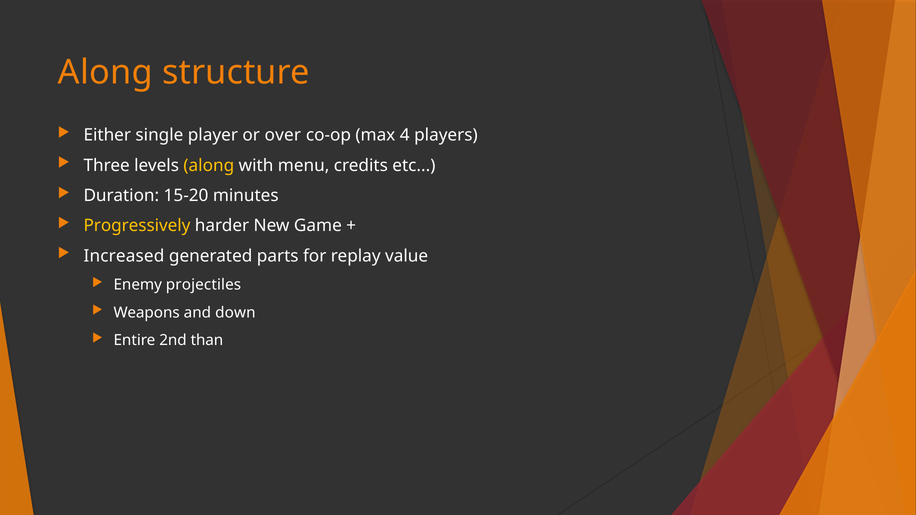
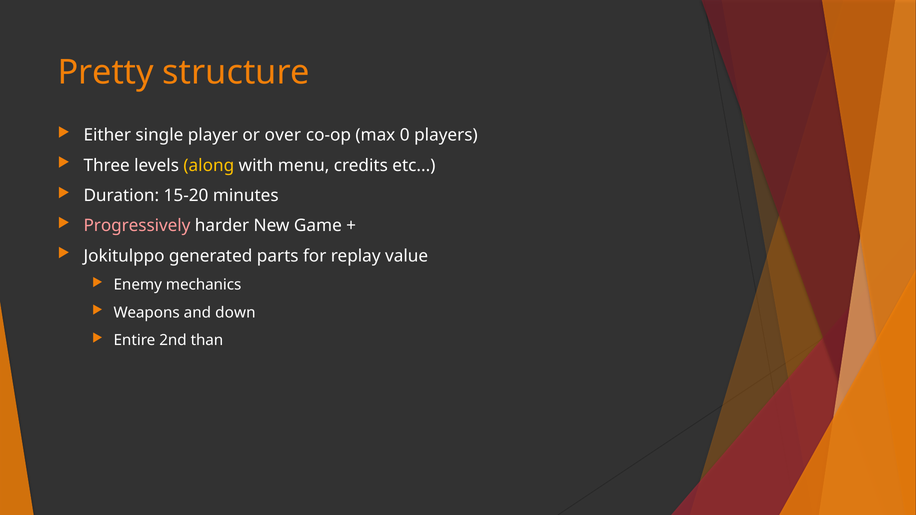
Along at (105, 72): Along -> Pretty
4: 4 -> 0
Progressively colour: yellow -> pink
Increased: Increased -> Jokitulppo
projectiles: projectiles -> mechanics
